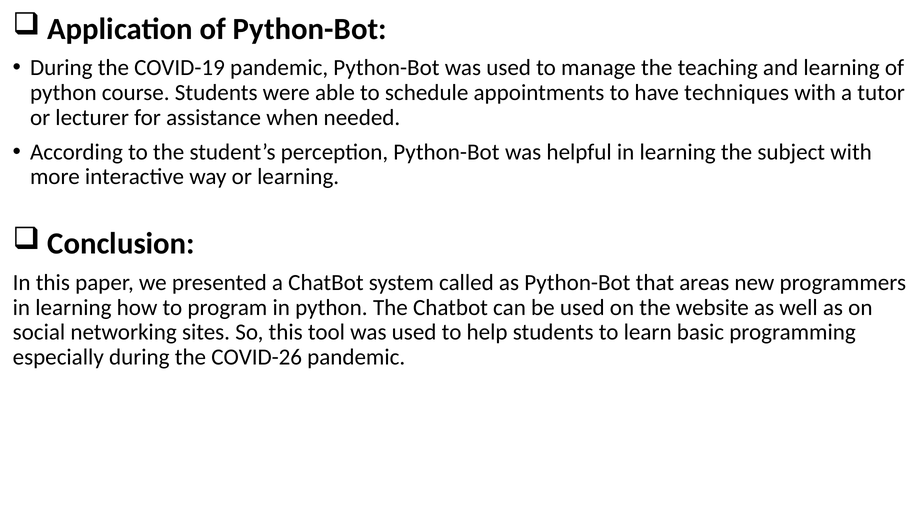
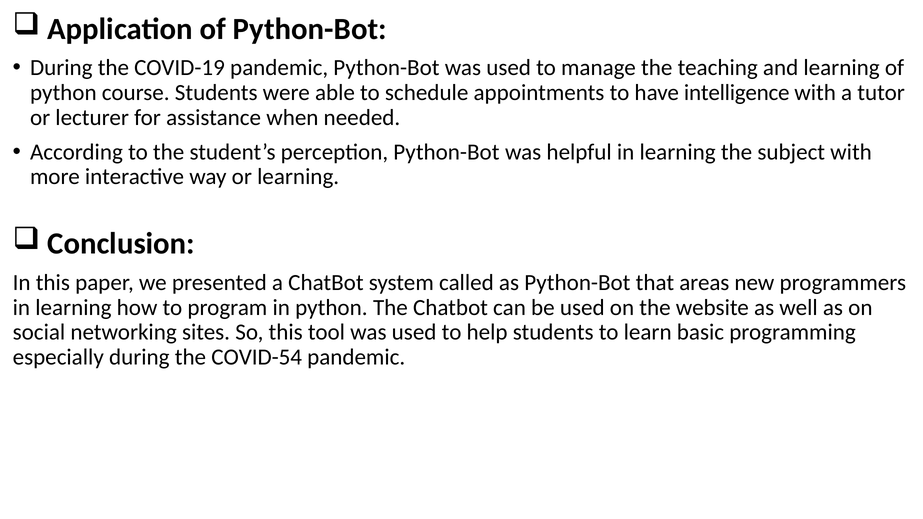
techniques: techniques -> intelligence
COVID-26: COVID-26 -> COVID-54
